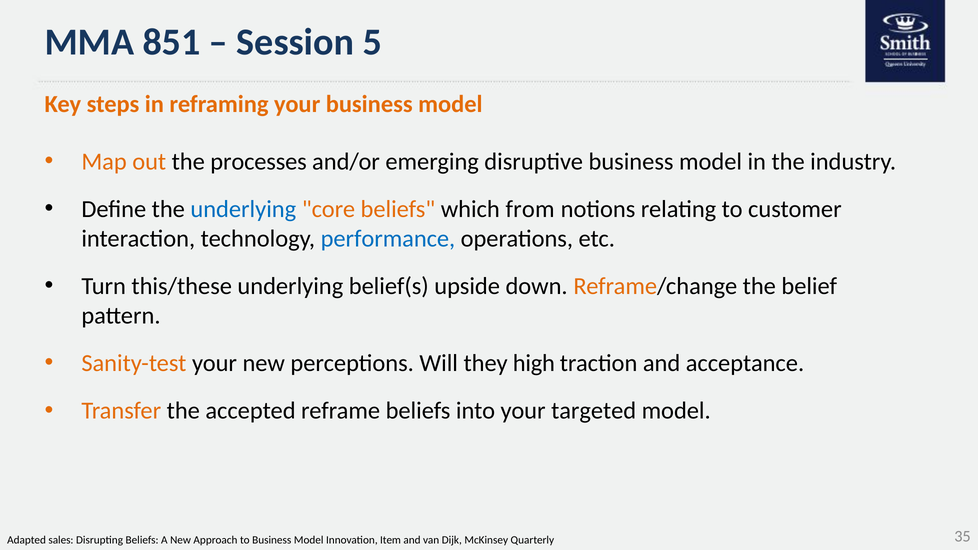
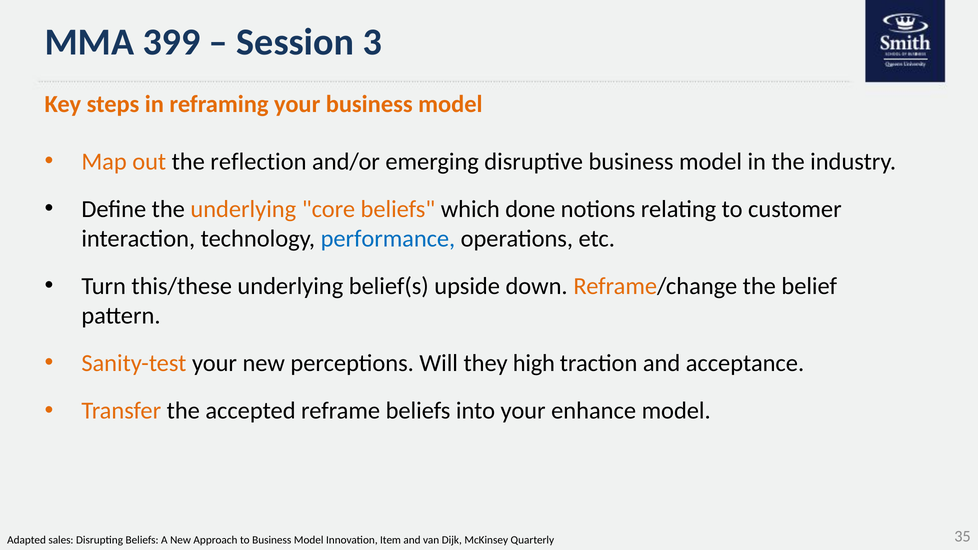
851: 851 -> 399
5: 5 -> 3
processes: processes -> reflection
underlying at (243, 209) colour: blue -> orange
from: from -> done
targeted: targeted -> enhance
